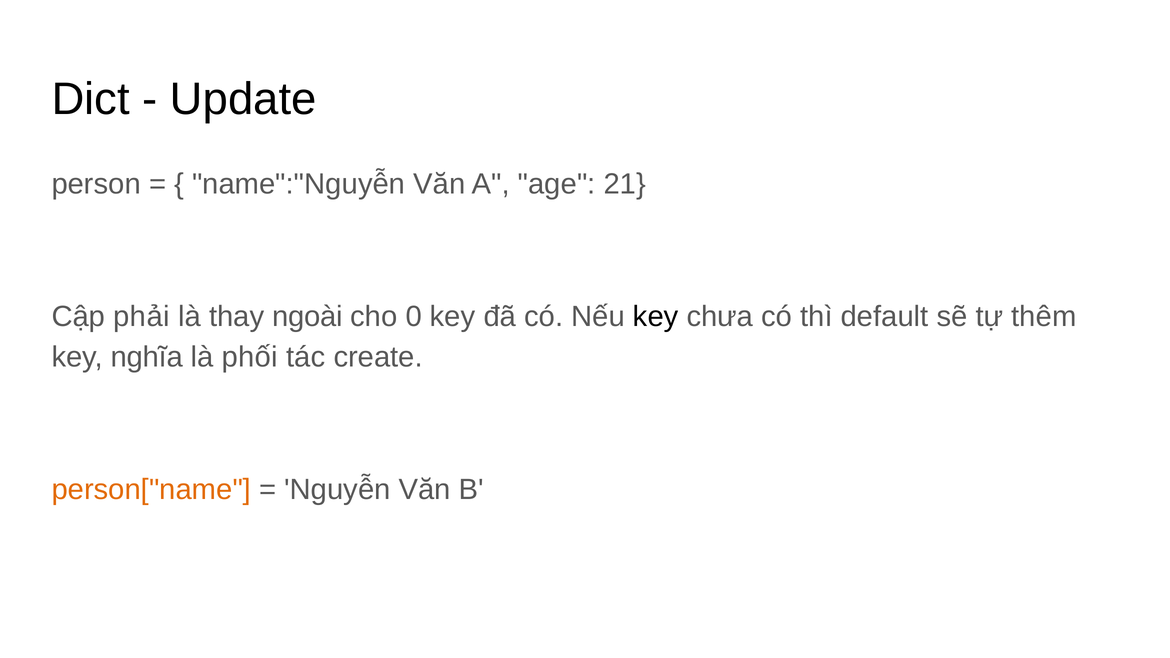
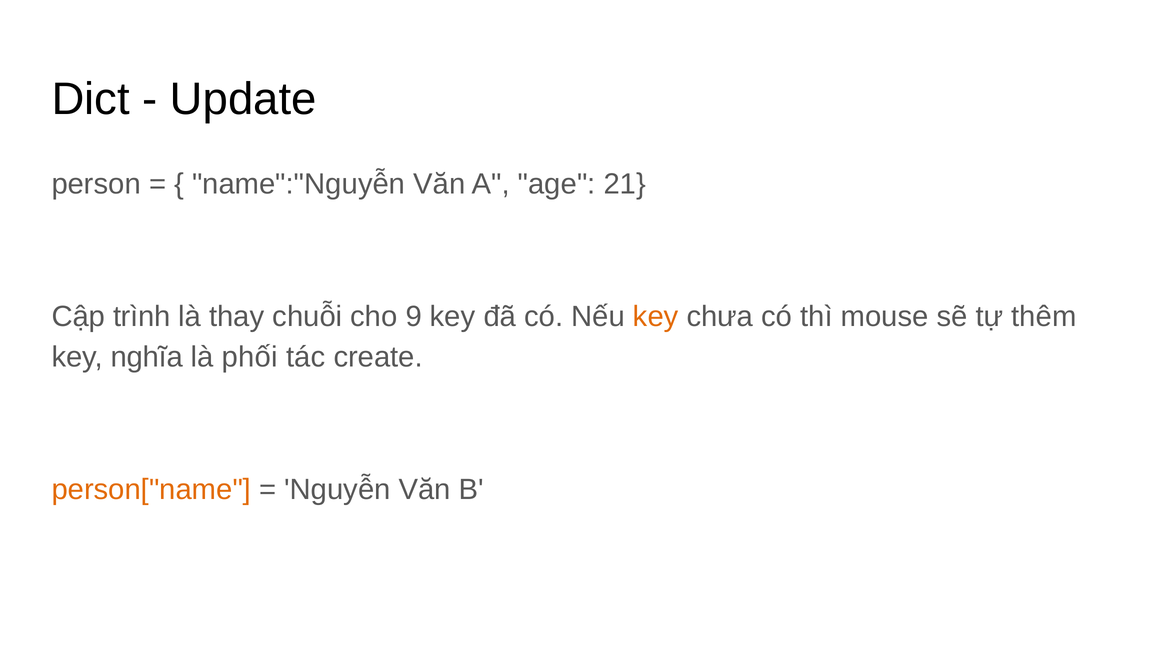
phải: phải -> trình
ngoài: ngoài -> chuỗi
0: 0 -> 9
key at (656, 317) colour: black -> orange
default: default -> mouse
